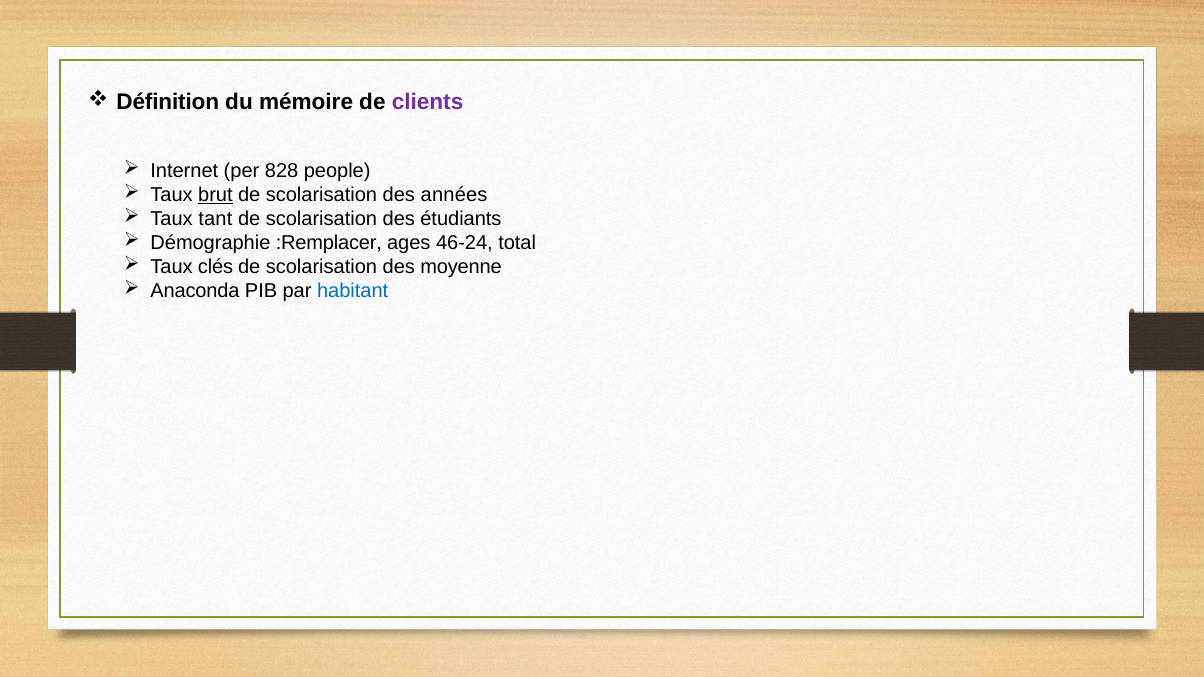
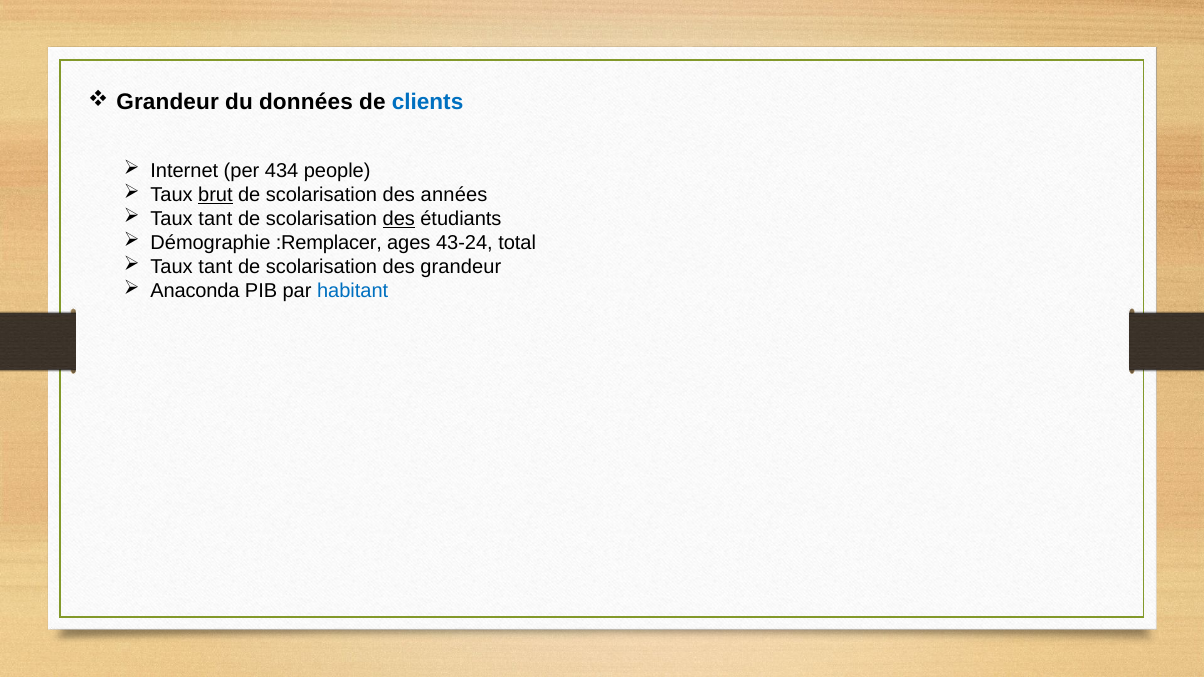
Définition at (168, 102): Définition -> Grandeur
mémoire: mémoire -> données
clients colour: purple -> blue
828: 828 -> 434
des at (399, 219) underline: none -> present
46-24: 46-24 -> 43-24
clés at (216, 267): clés -> tant
des moyenne: moyenne -> grandeur
